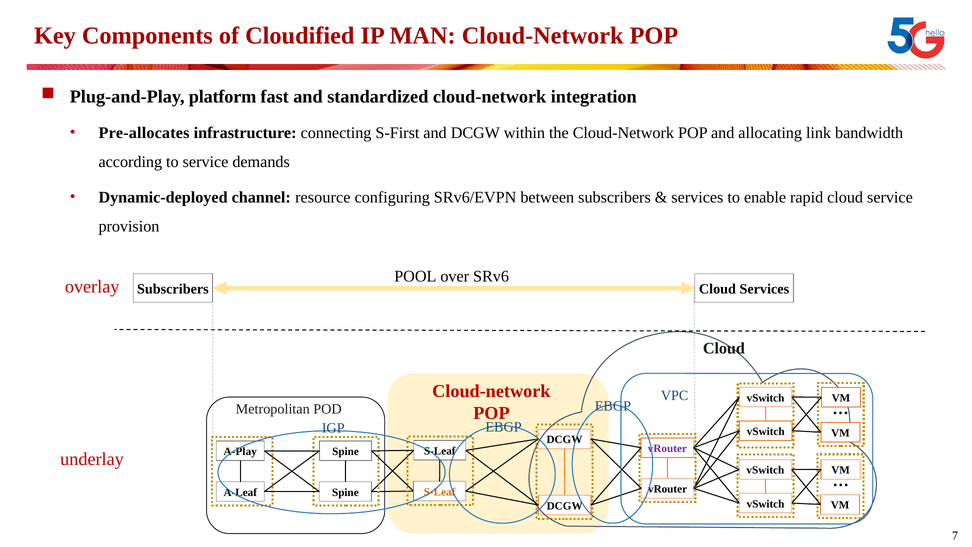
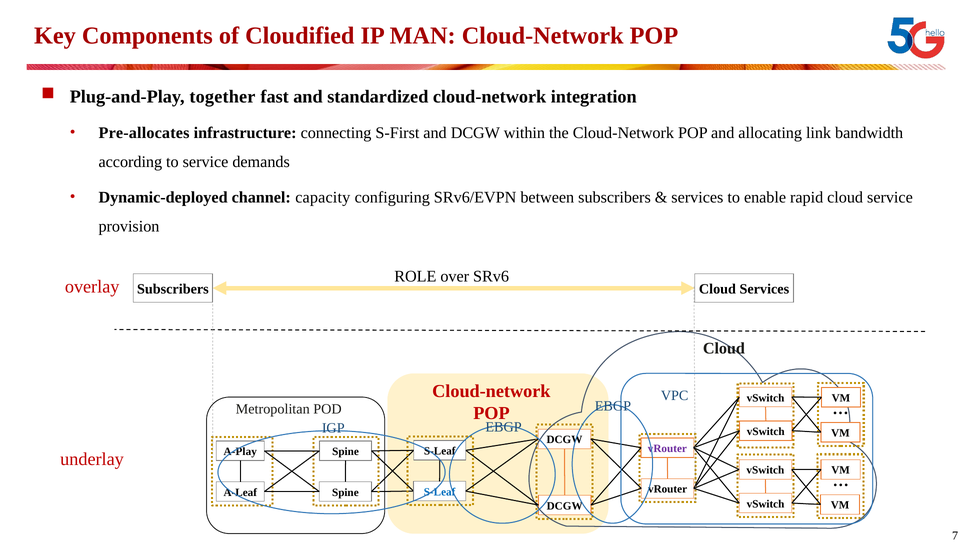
platform: platform -> together
resource: resource -> capacity
POOL: POOL -> ROLE
S-Leaf at (440, 492) colour: orange -> blue
